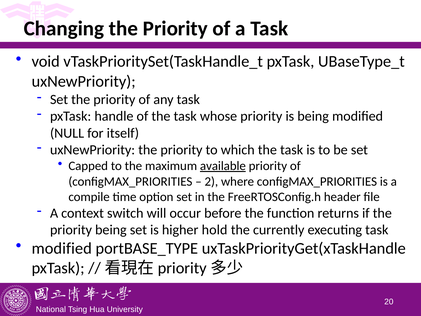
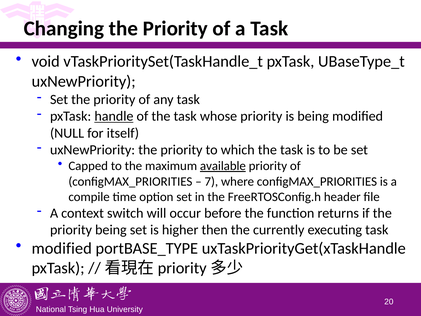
handle underline: none -> present
2: 2 -> 7
hold: hold -> then
